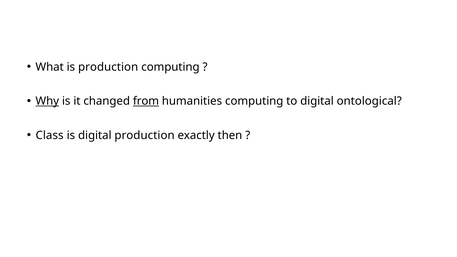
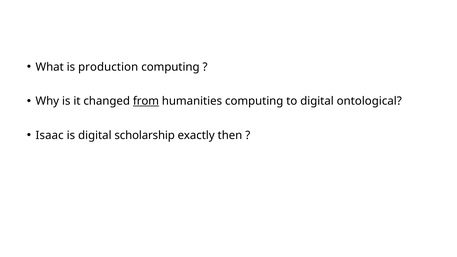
Why underline: present -> none
Class: Class -> Isaac
digital production: production -> scholarship
